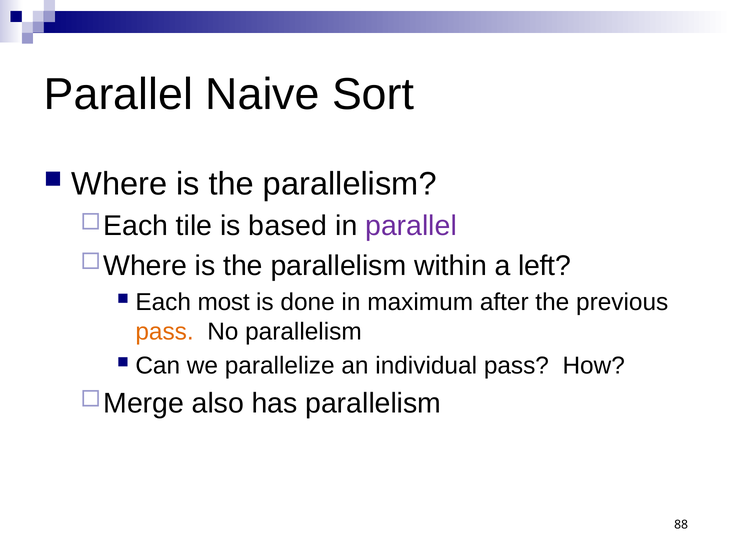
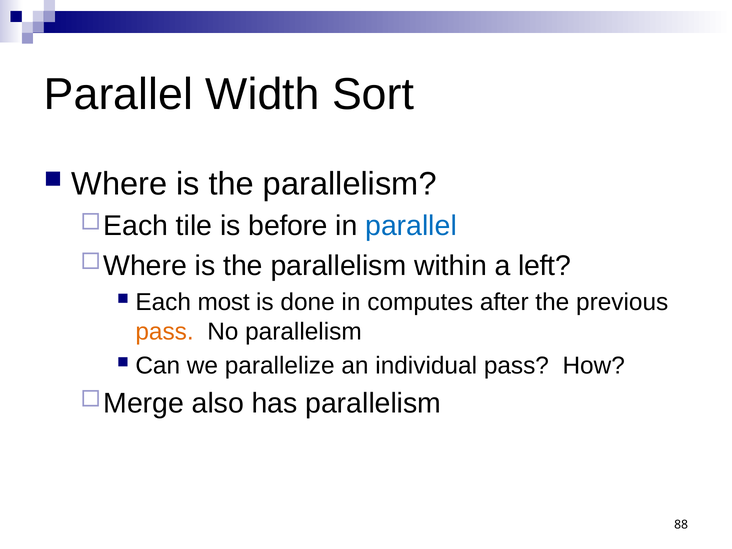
Naive: Naive -> Width
based: based -> before
parallel at (411, 226) colour: purple -> blue
maximum: maximum -> computes
